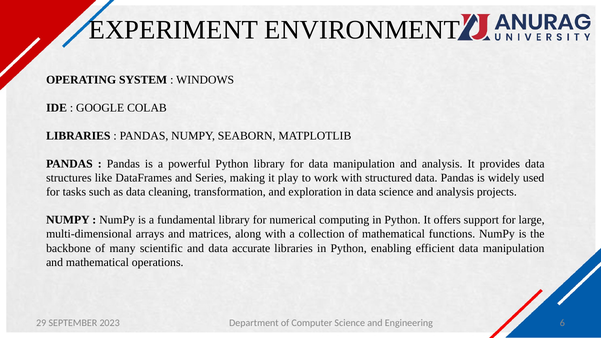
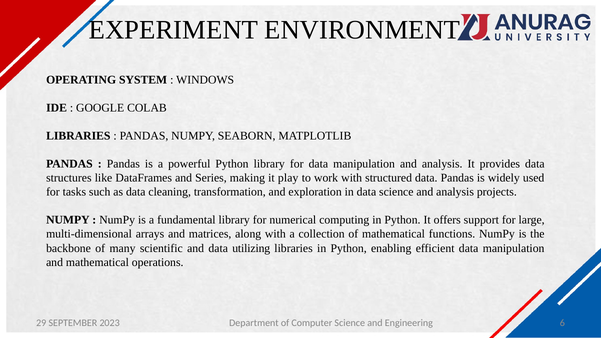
accurate: accurate -> utilizing
